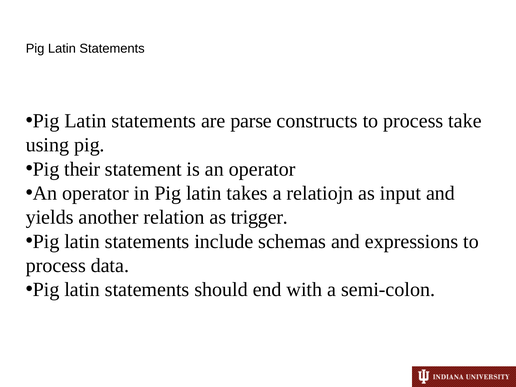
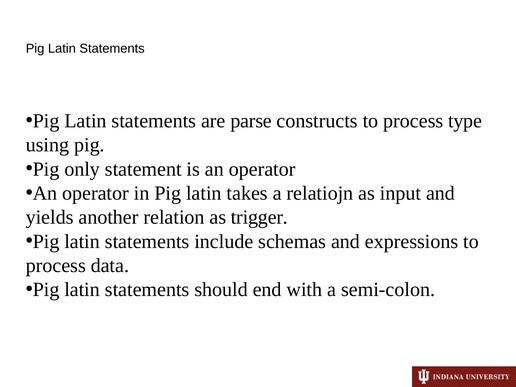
take: take -> type
their: their -> only
